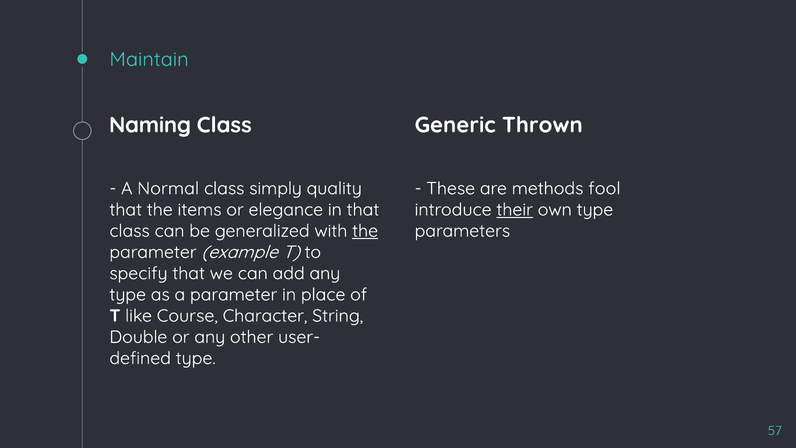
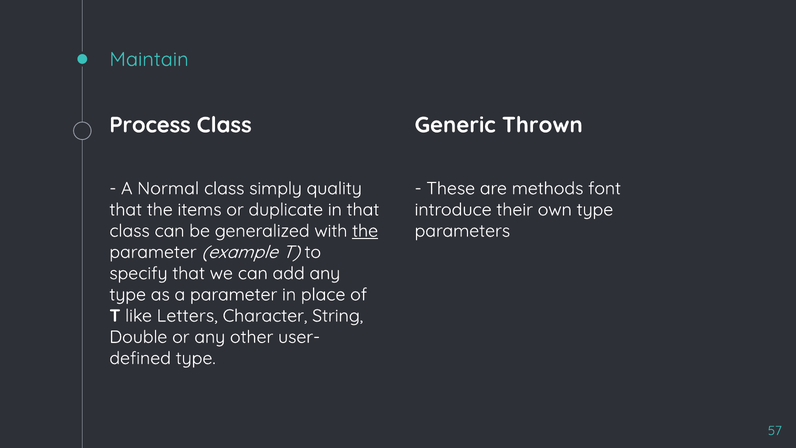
Naming: Naming -> Process
fool: fool -> font
elegance: elegance -> duplicate
their underline: present -> none
Course: Course -> Letters
